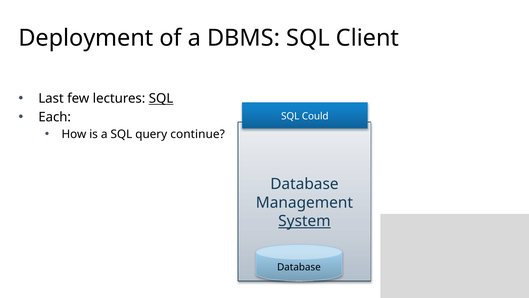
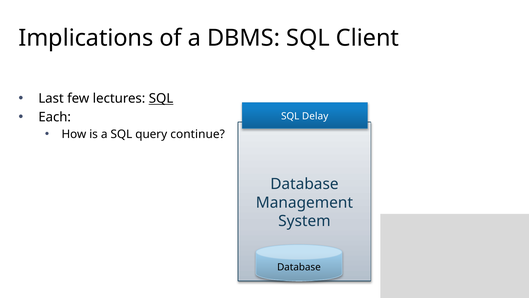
Deployment: Deployment -> Implications
Could: Could -> Delay
System underline: present -> none
